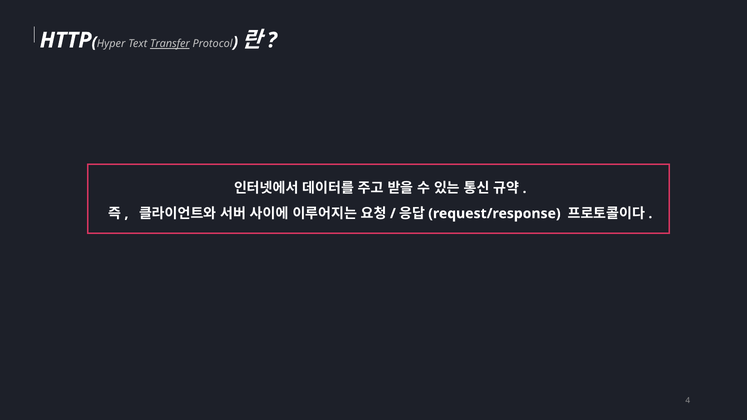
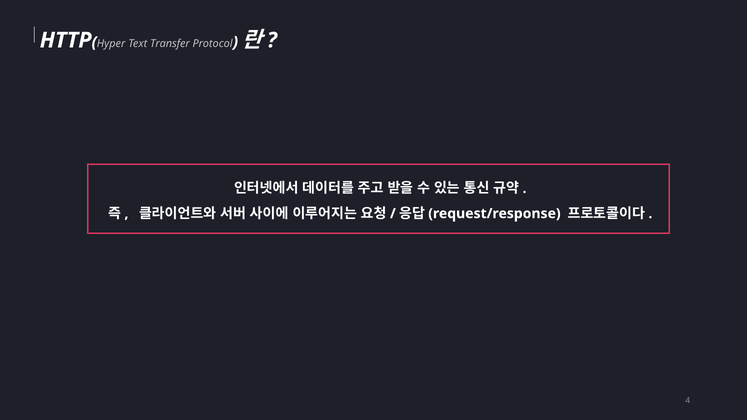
Transfer underline: present -> none
